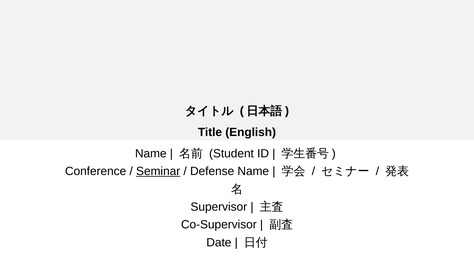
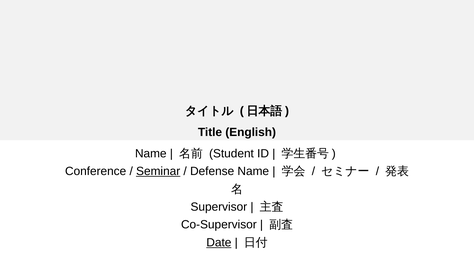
Date underline: none -> present
